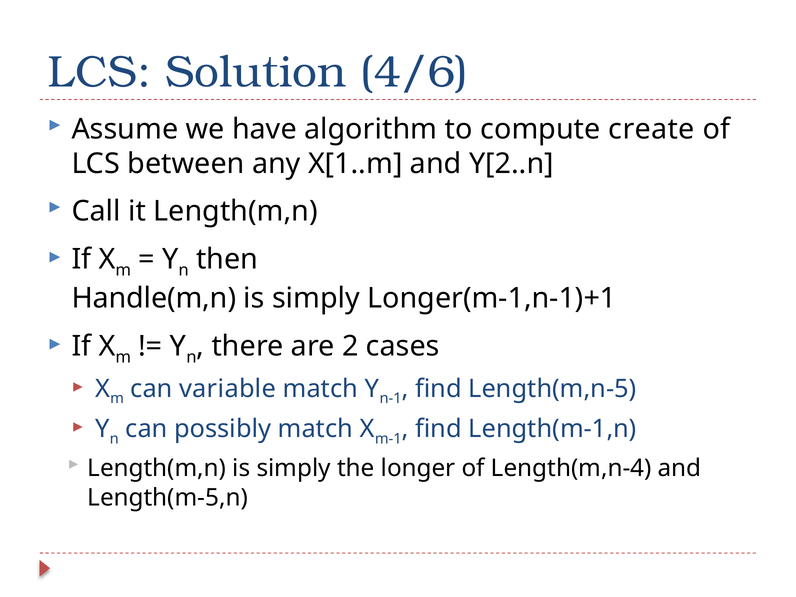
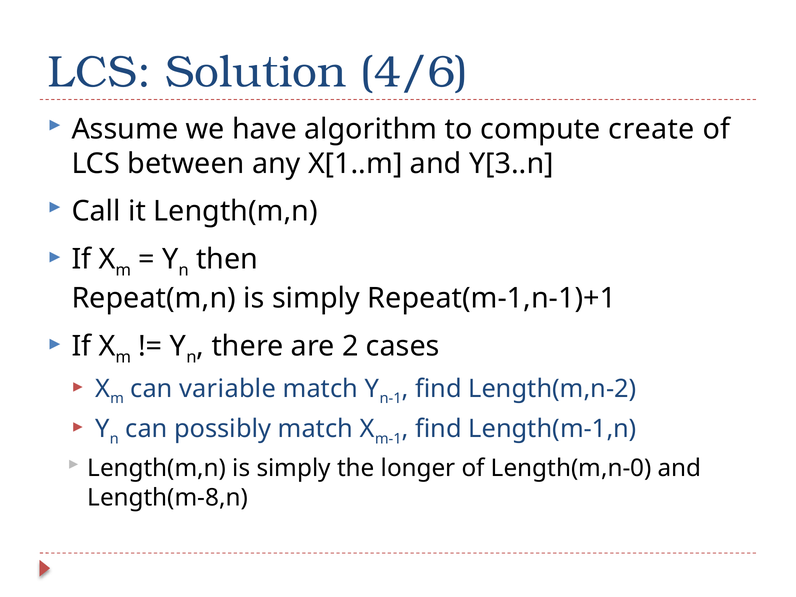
Y[2..n: Y[2..n -> Y[3..n
Handle(m,n: Handle(m,n -> Repeat(m,n
Longer(m-1,n-1)+1: Longer(m-1,n-1)+1 -> Repeat(m-1,n-1)+1
Length(m,n-5: Length(m,n-5 -> Length(m,n-2
Length(m,n-4: Length(m,n-4 -> Length(m,n-0
Length(m-5,n: Length(m-5,n -> Length(m-8,n
